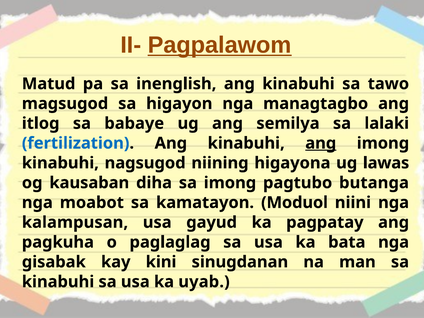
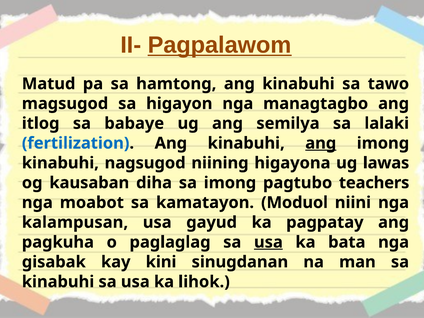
inenglish: inenglish -> hamtong
butanga: butanga -> teachers
usa at (268, 242) underline: none -> present
uyab: uyab -> lihok
